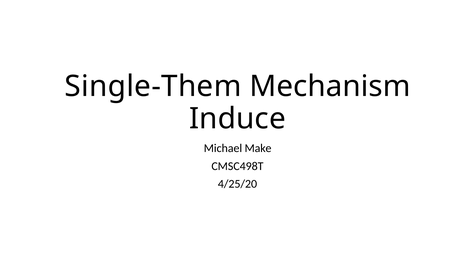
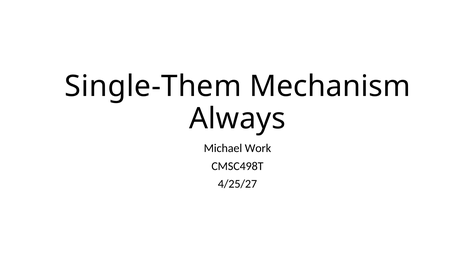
Induce: Induce -> Always
Make: Make -> Work
4/25/20: 4/25/20 -> 4/25/27
